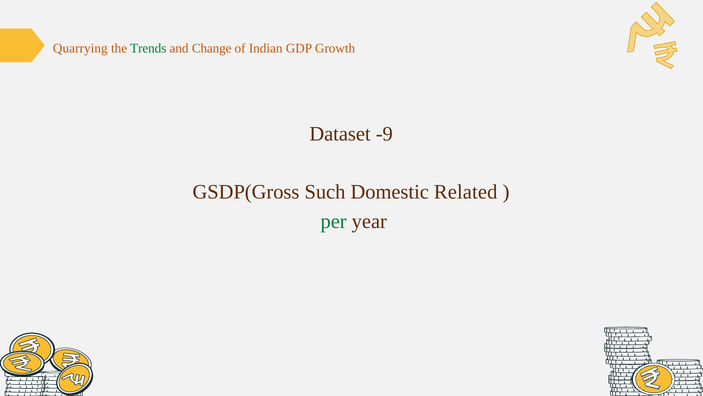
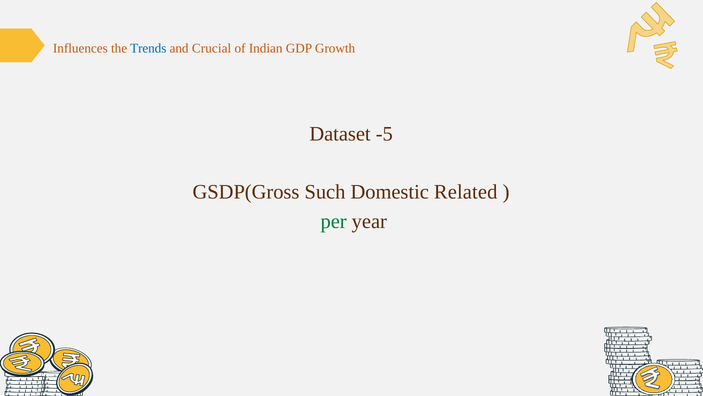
Quarrying: Quarrying -> Influences
Trends colour: green -> blue
Change: Change -> Crucial
-9: -9 -> -5
